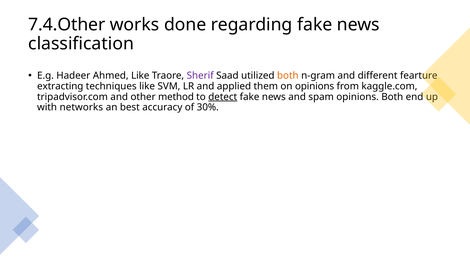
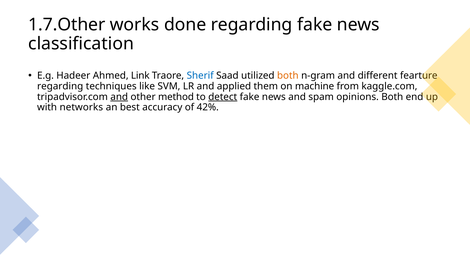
7.4.Other: 7.4.Other -> 1.7.Other
Ahmed Like: Like -> Link
Sherif colour: purple -> blue
extracting at (60, 86): extracting -> regarding
on opinions: opinions -> machine
and at (119, 97) underline: none -> present
30%: 30% -> 42%
